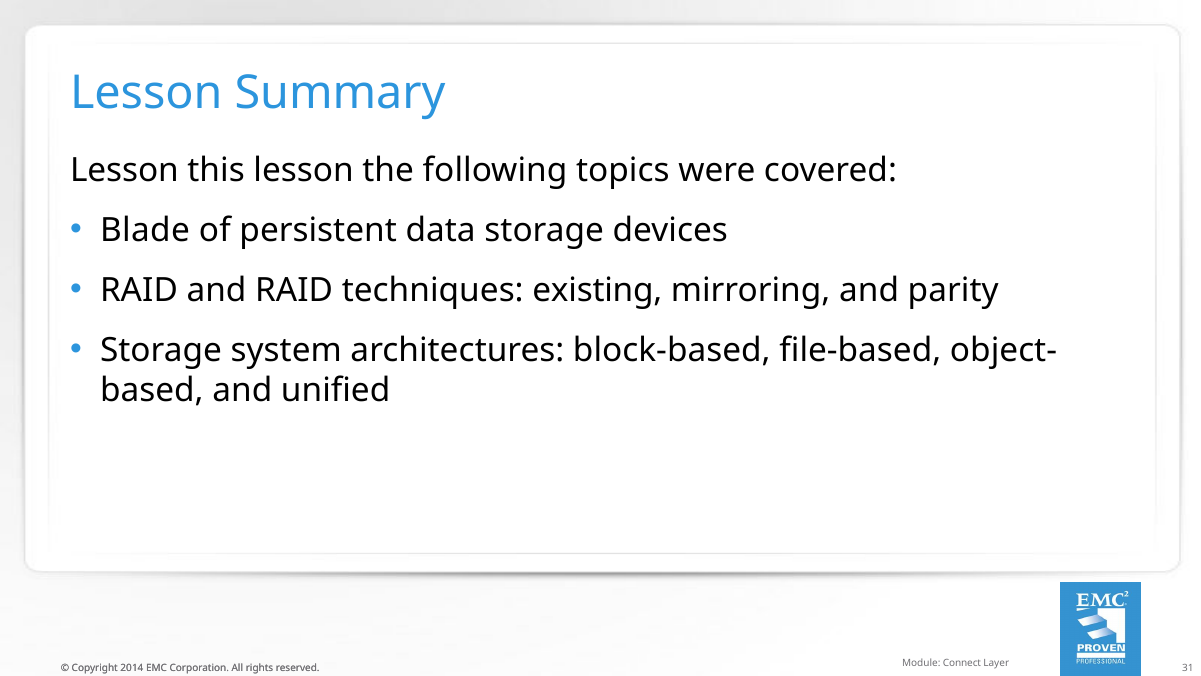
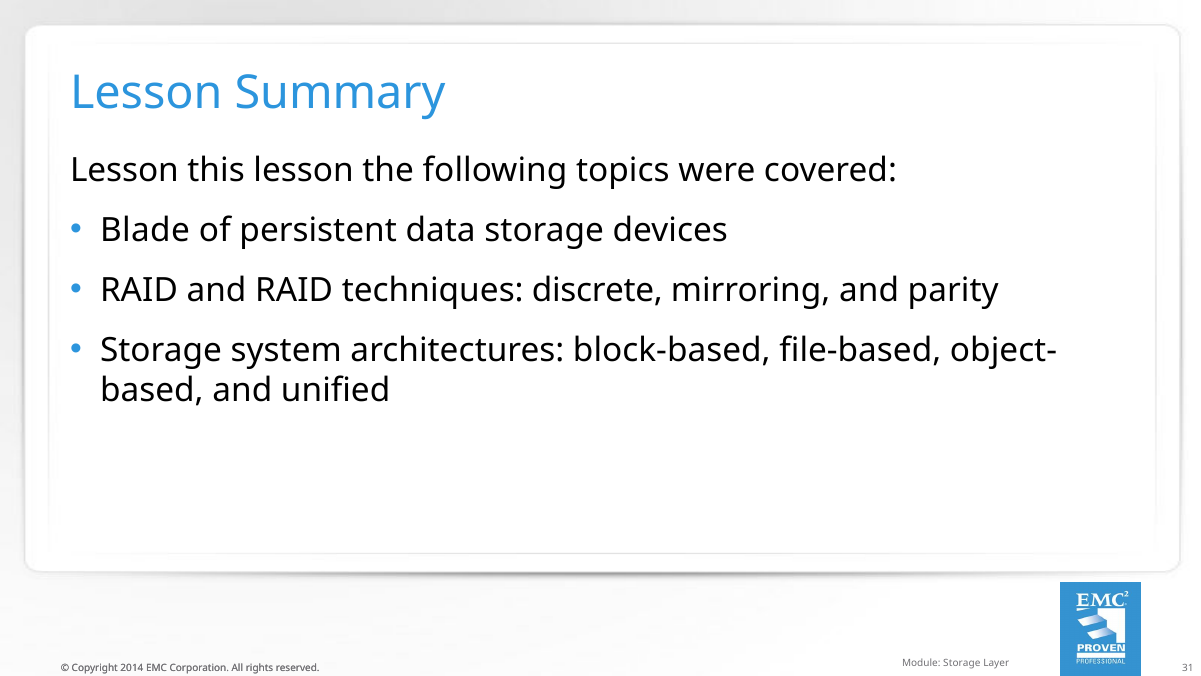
existing: existing -> discrete
Module Connect: Connect -> Storage
